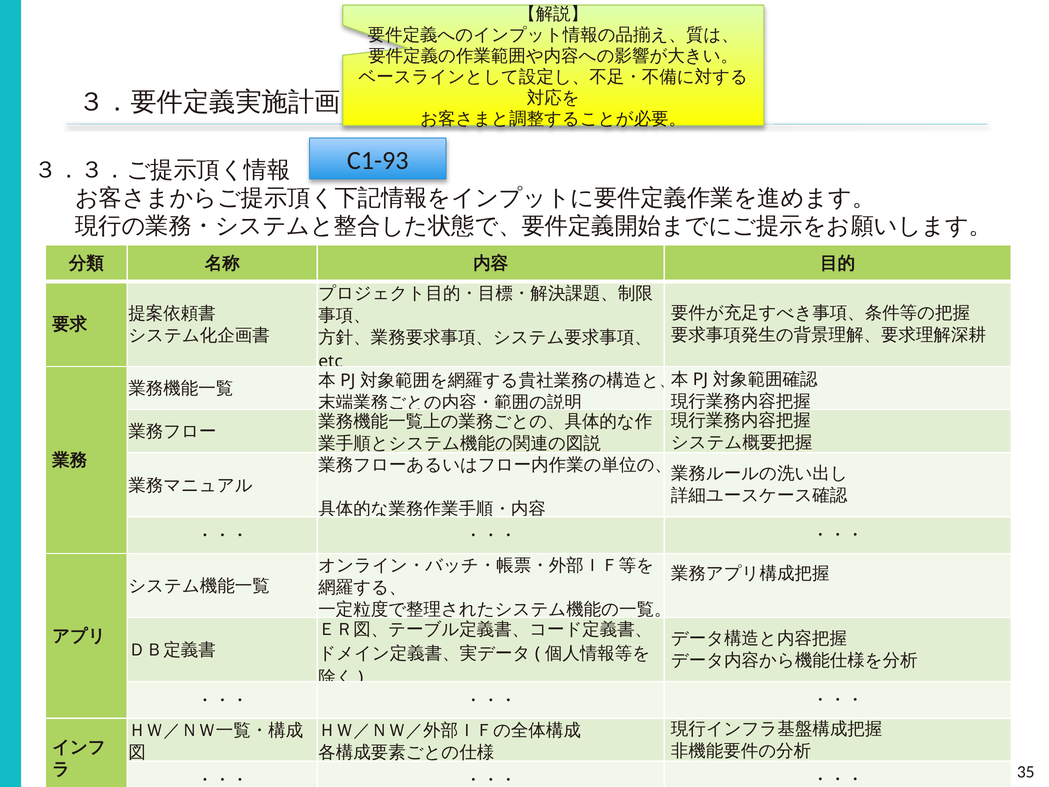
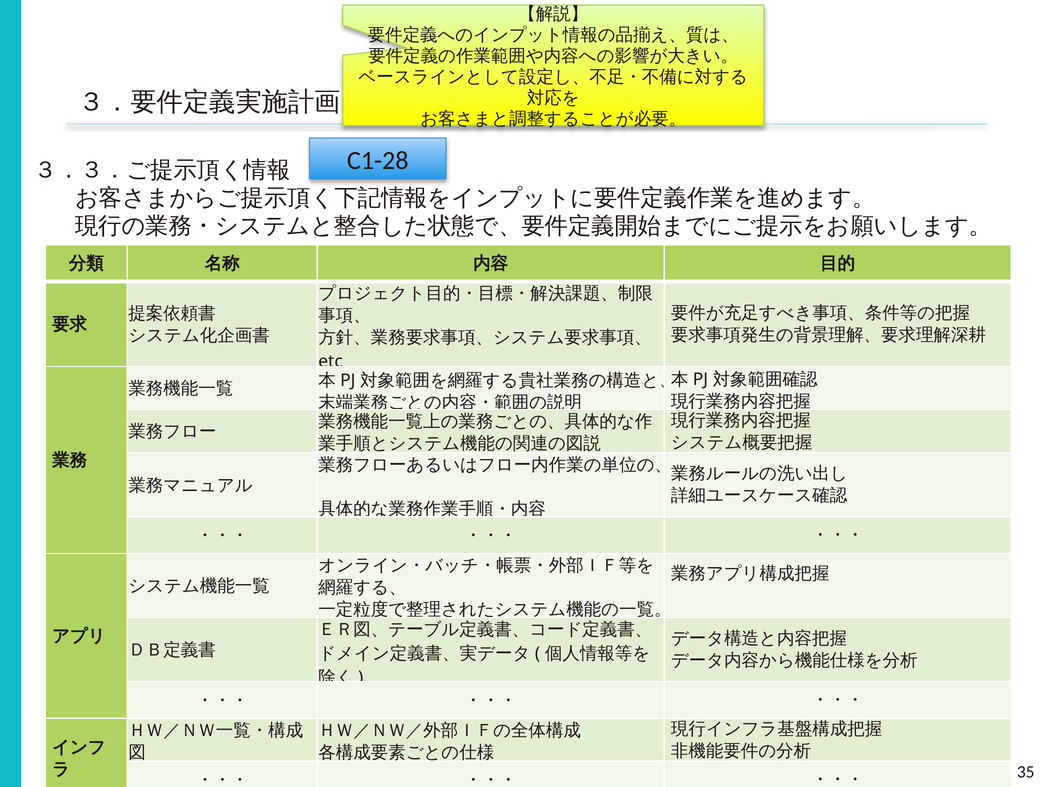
C1-93: C1-93 -> C1-28
